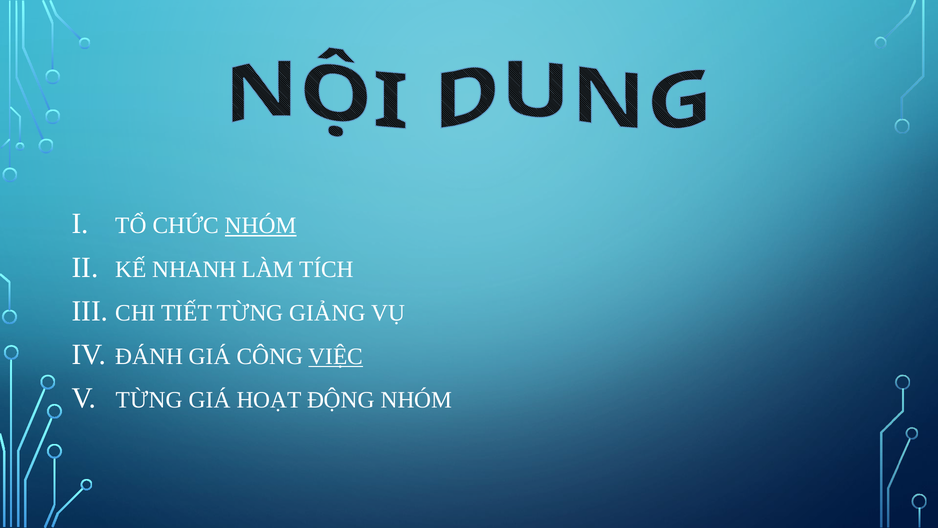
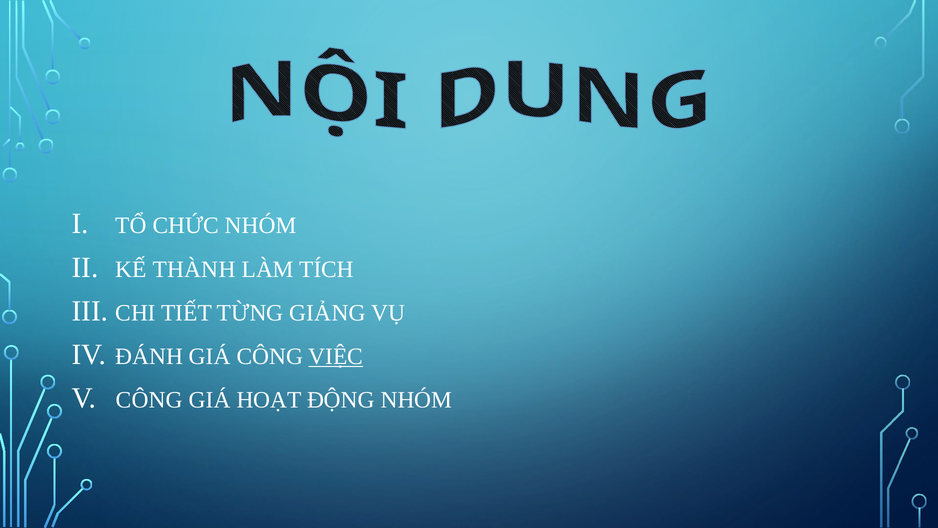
NHÓM at (261, 226) underline: present -> none
NHANH: NHANH -> THÀNH
TỪNG at (149, 400): TỪNG -> CÔNG
